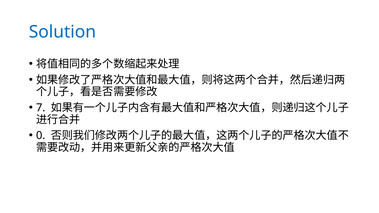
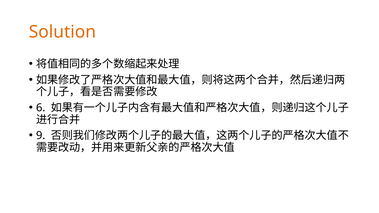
Solution colour: blue -> orange
7: 7 -> 6
0: 0 -> 9
